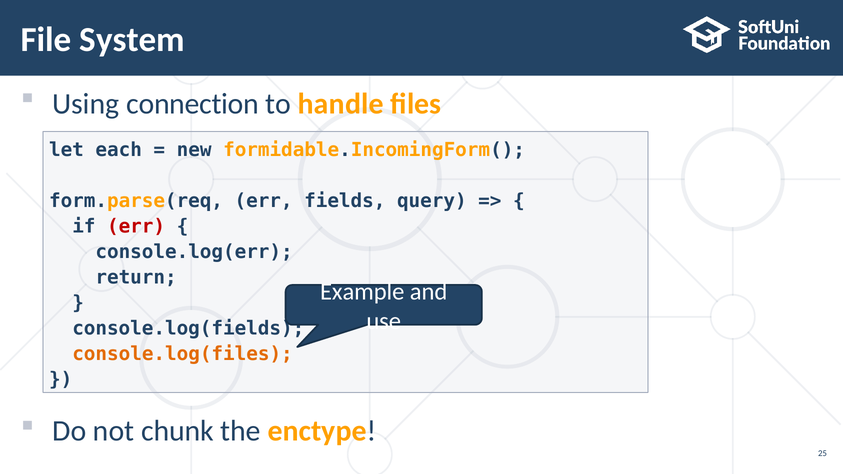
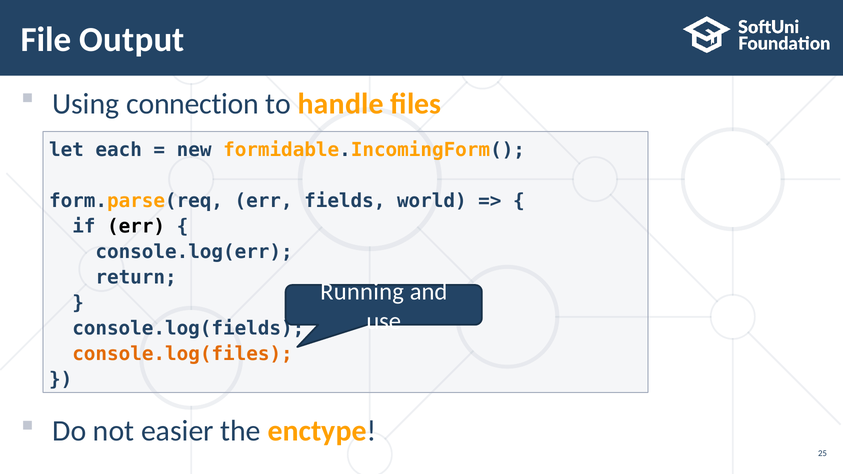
System: System -> Output
query: query -> world
err at (136, 227) colour: red -> black
Example: Example -> Running
chunk: chunk -> easier
